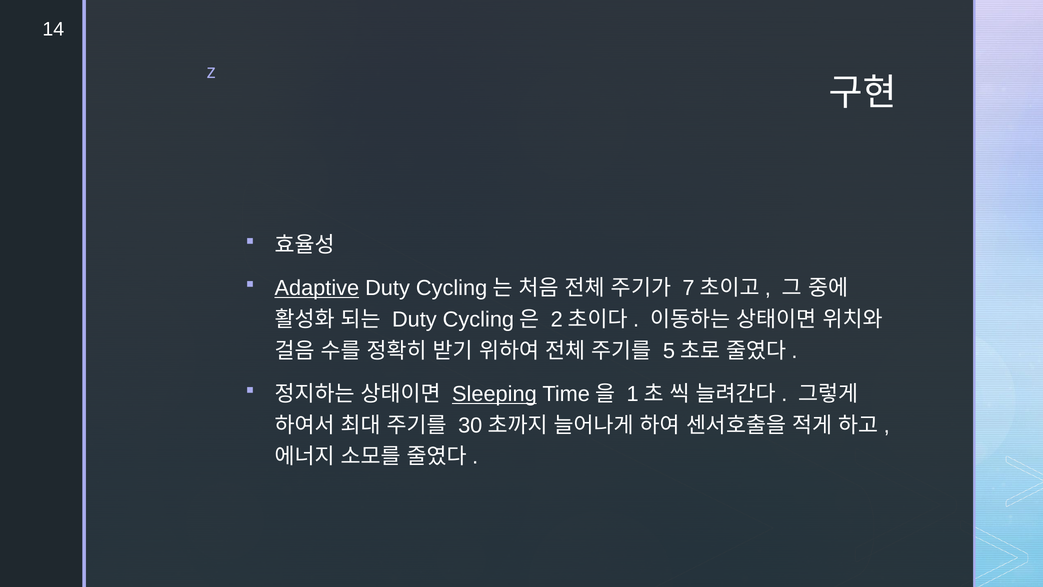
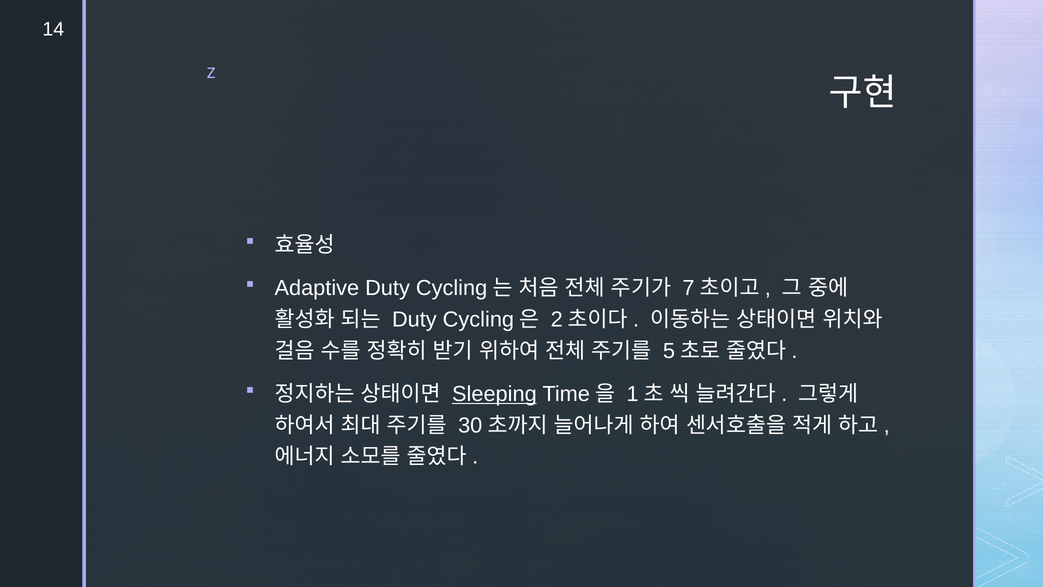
Adaptive underline: present -> none
